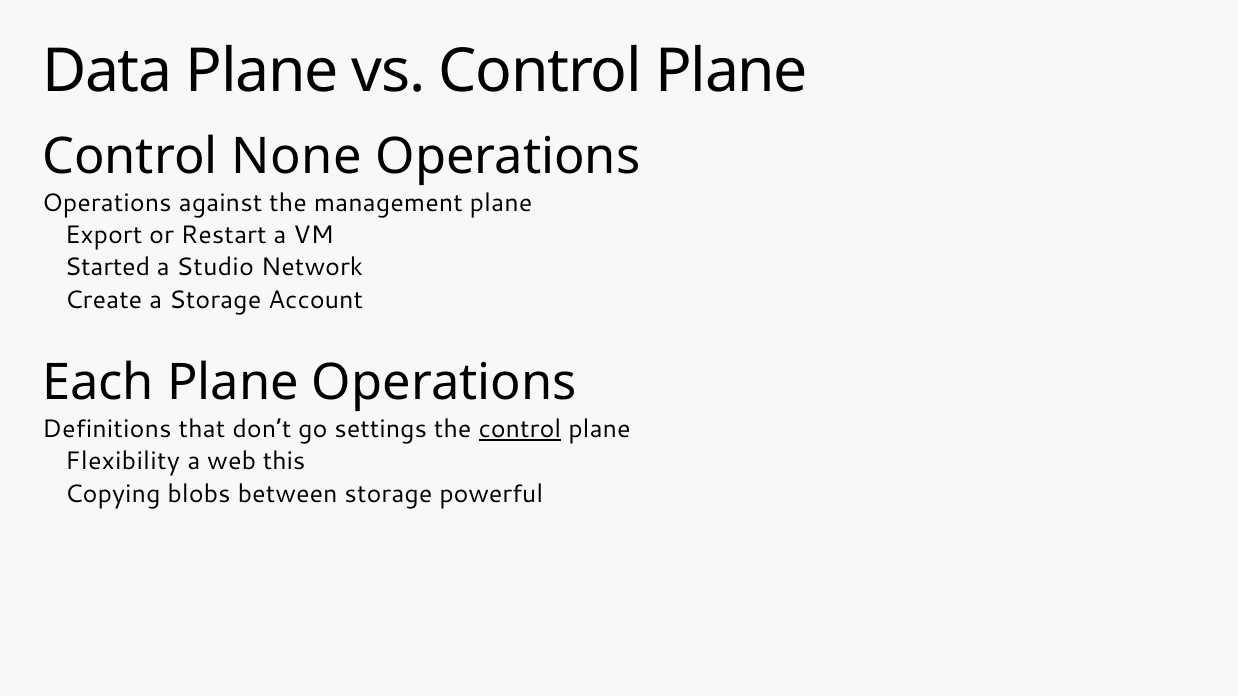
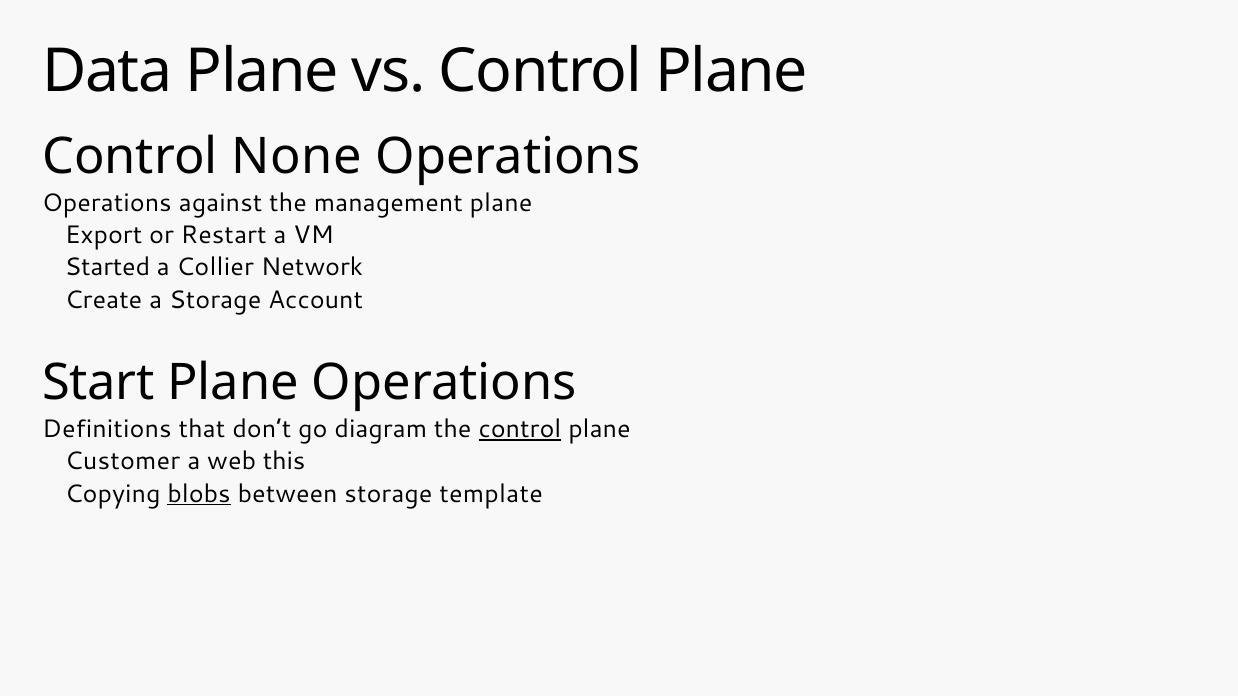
Studio: Studio -> Collier
Each: Each -> Start
settings: settings -> diagram
Flexibility: Flexibility -> Customer
blobs underline: none -> present
powerful: powerful -> template
